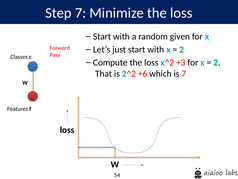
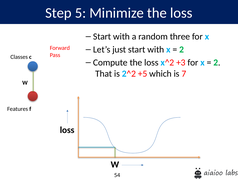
Step 7: 7 -> 5
given: given -> three
+6: +6 -> +5
